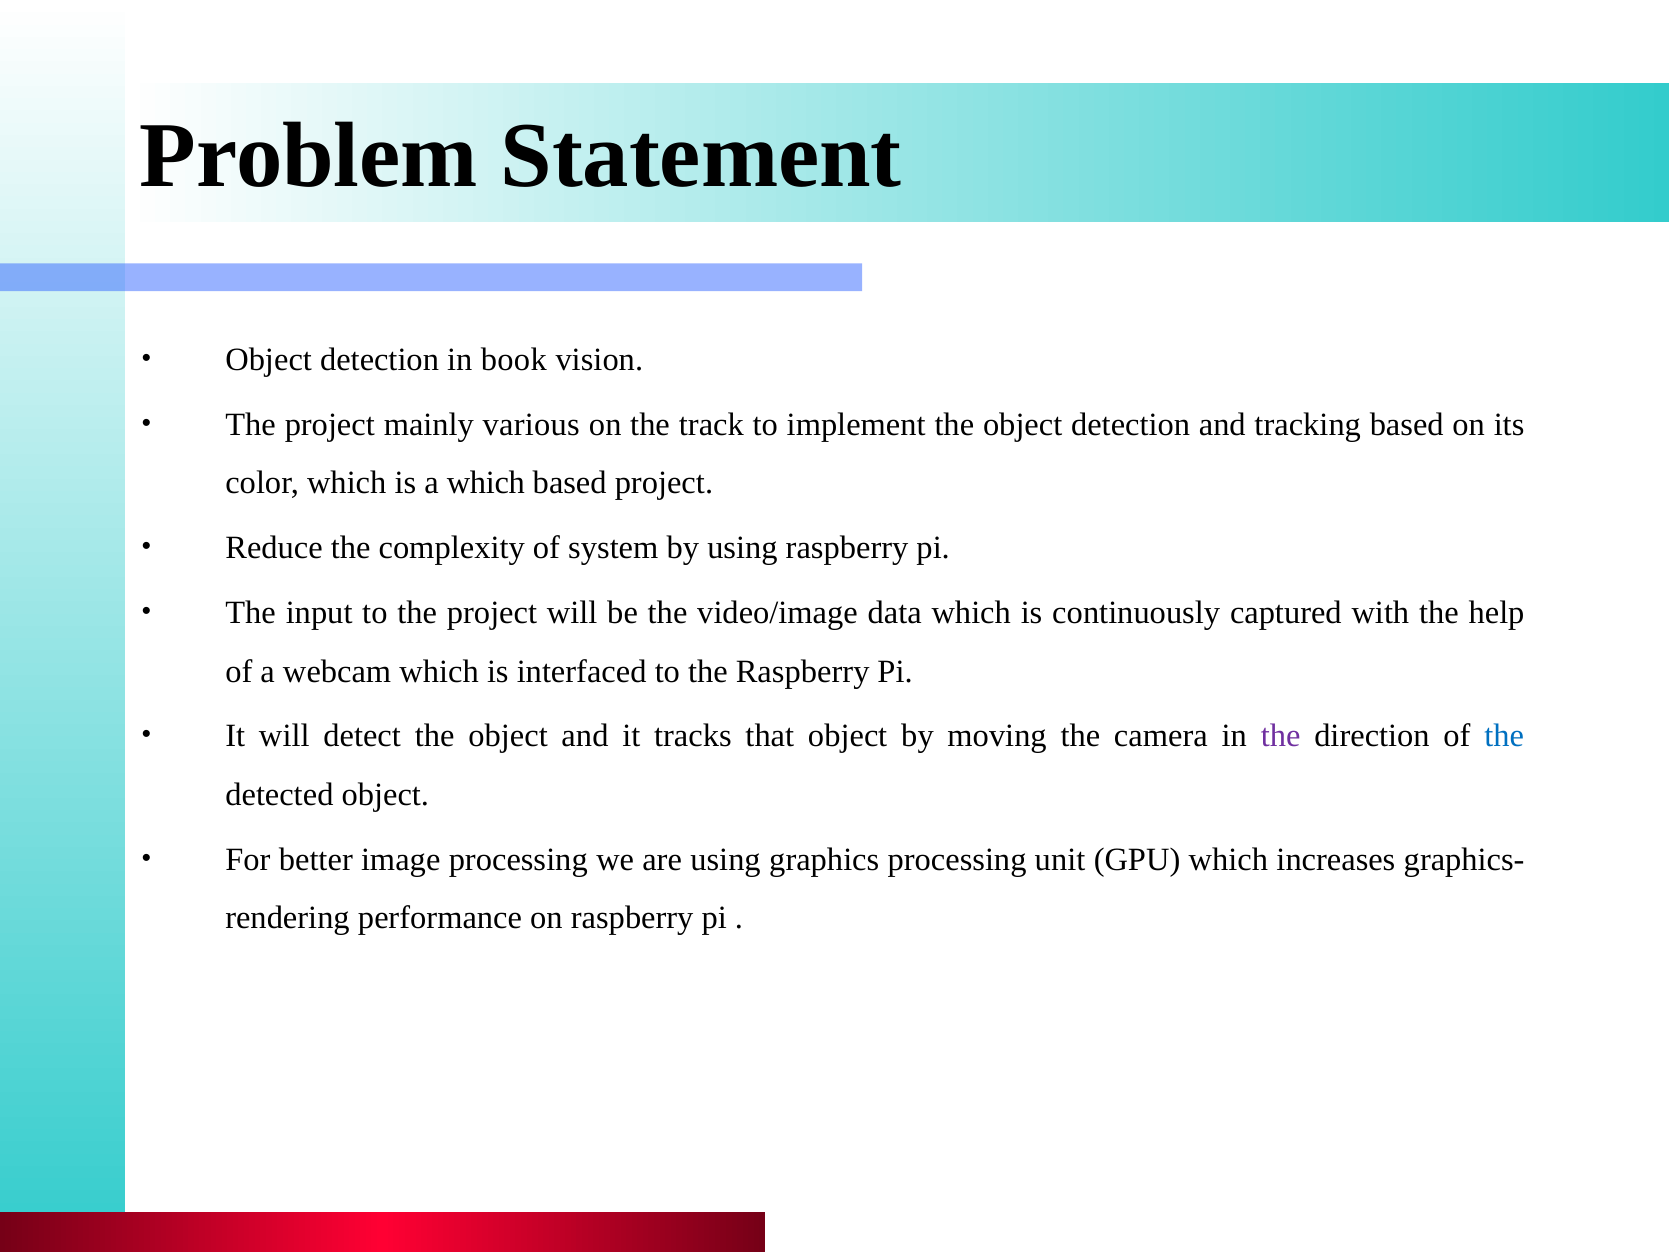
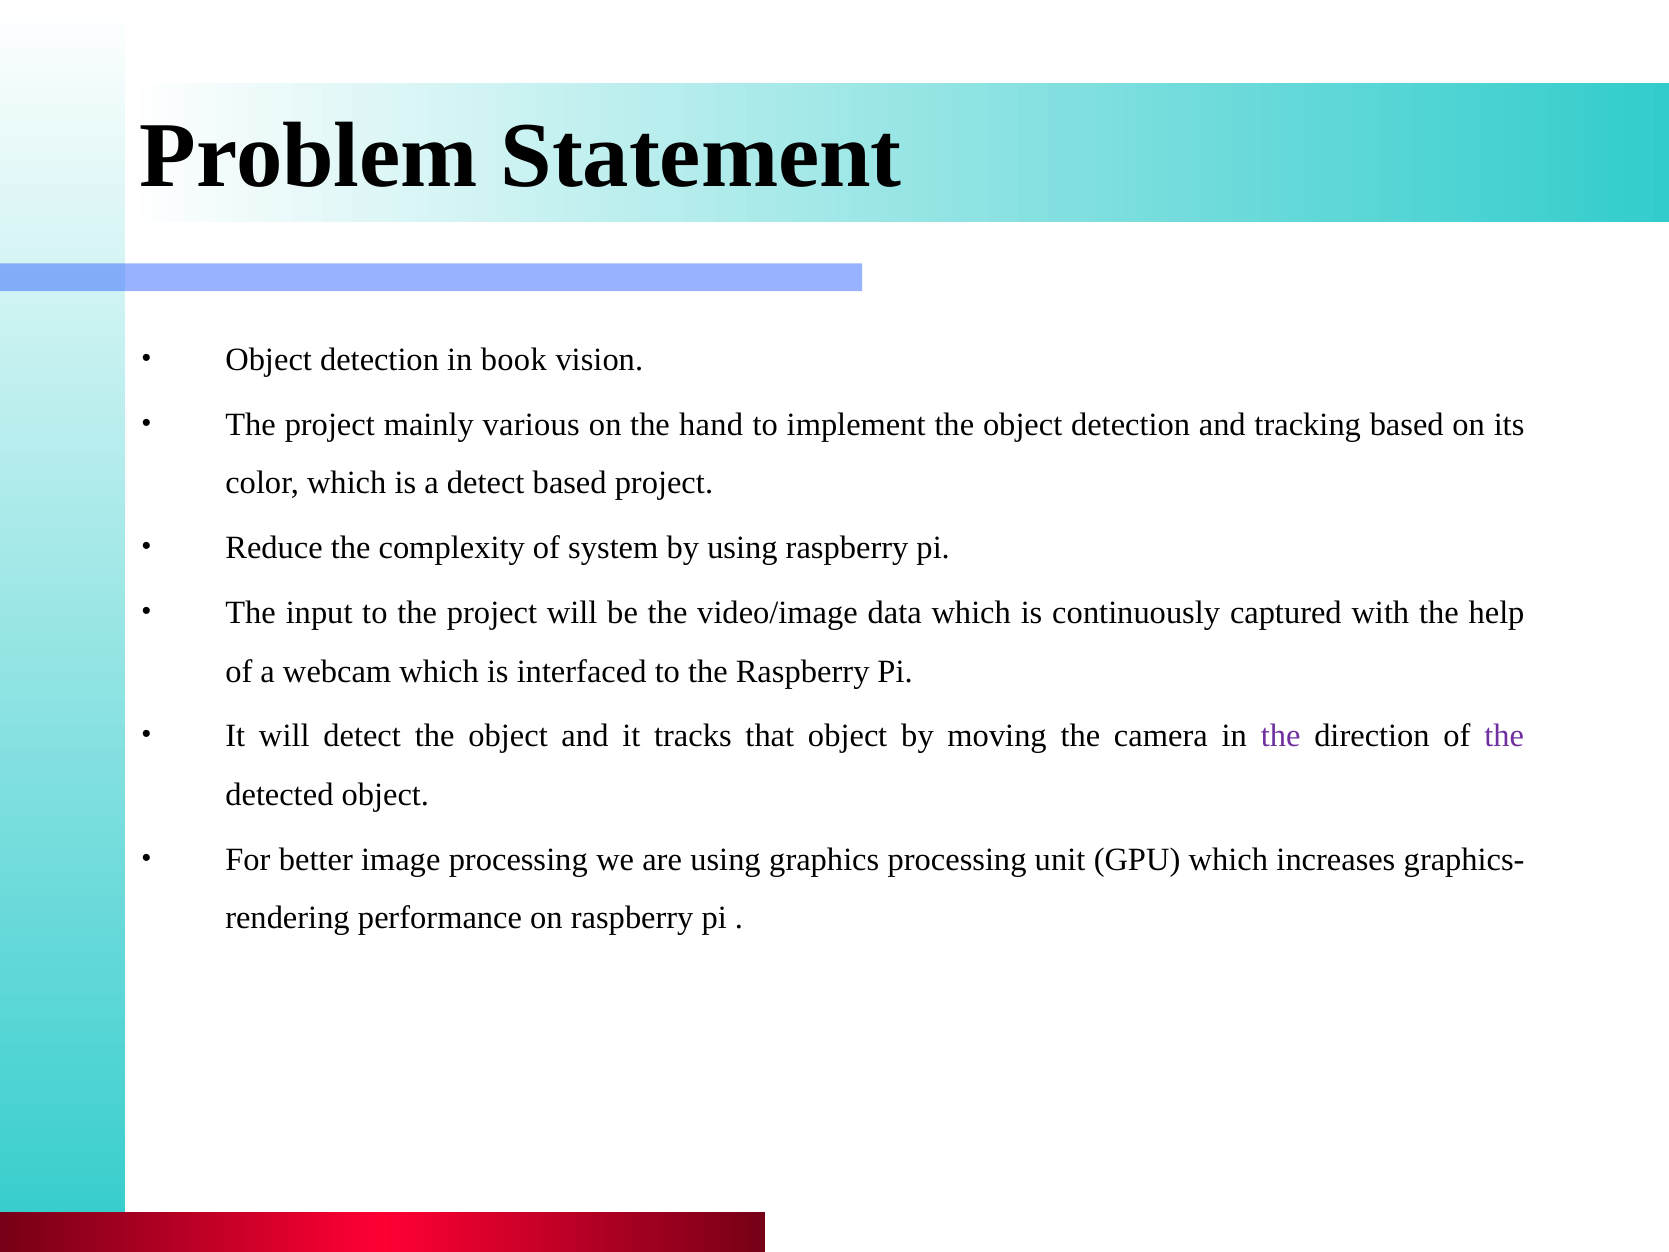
track: track -> hand
a which: which -> detect
the at (1504, 736) colour: blue -> purple
